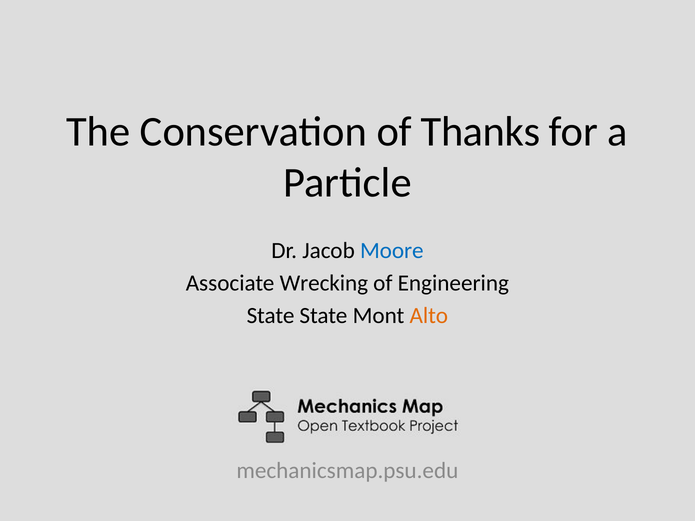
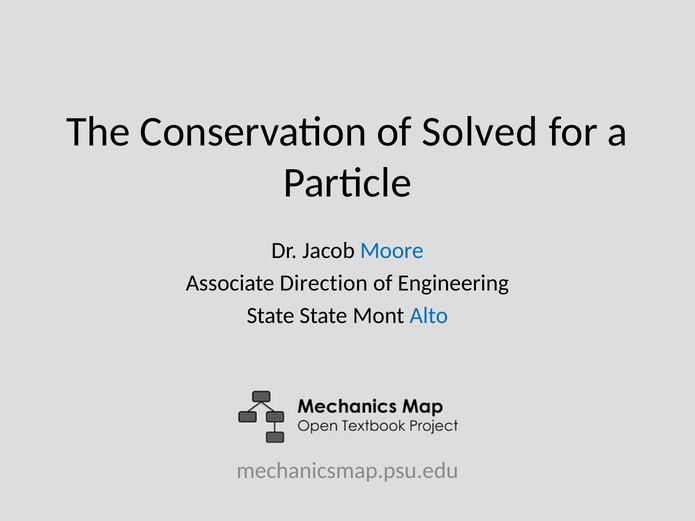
Thanks: Thanks -> Solved
Wrecking: Wrecking -> Direction
Alto colour: orange -> blue
